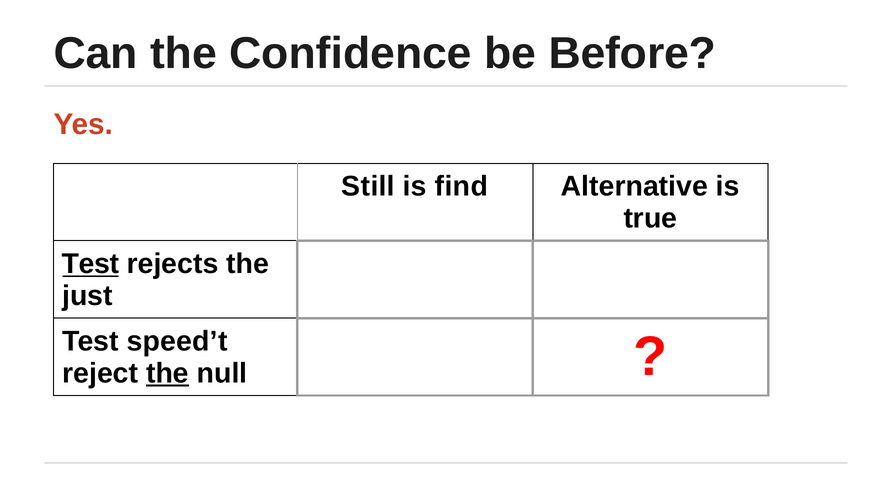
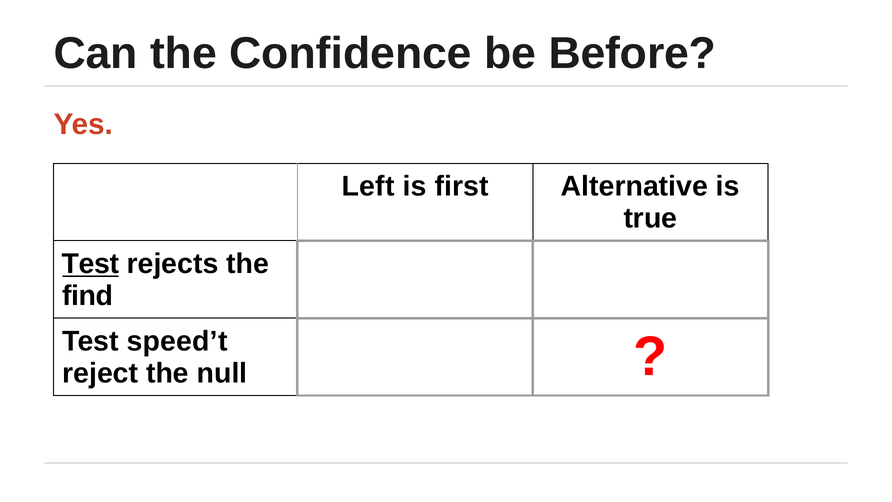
Still: Still -> Left
find: find -> first
just: just -> find
the at (167, 373) underline: present -> none
